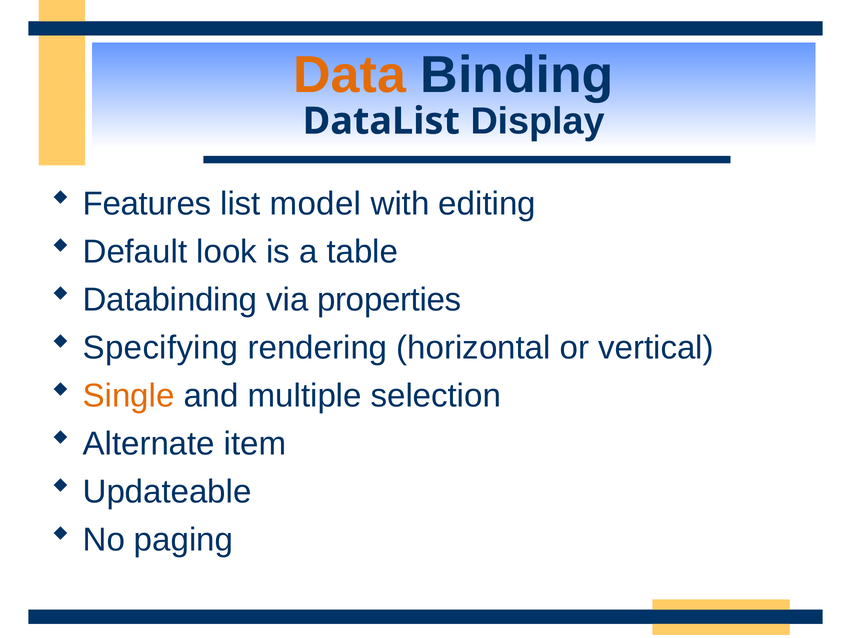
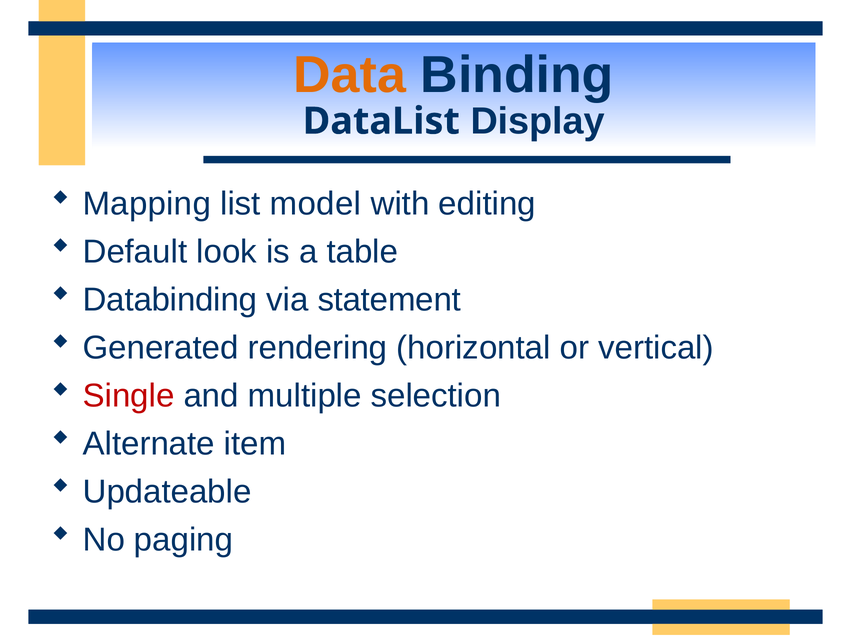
Features: Features -> Mapping
properties: properties -> statement
Specifying: Specifying -> Generated
Single colour: orange -> red
